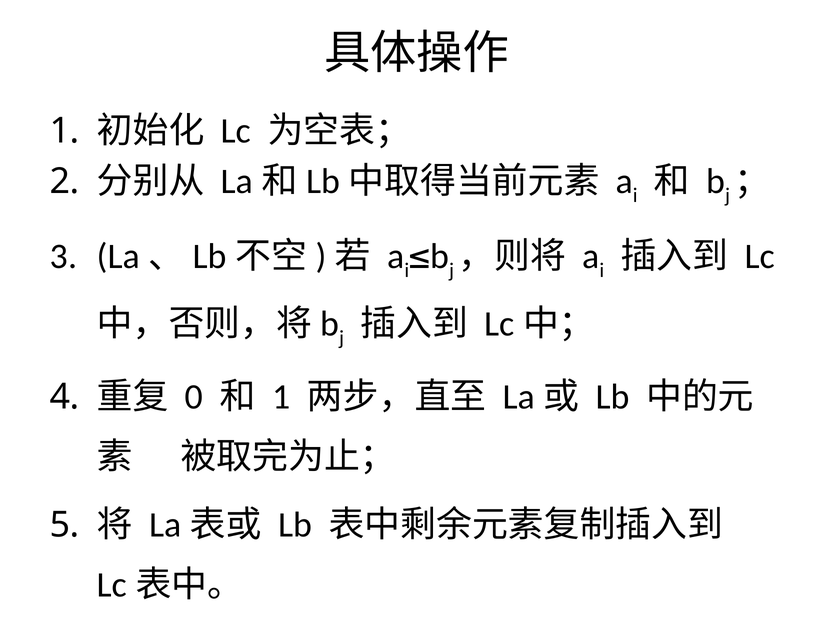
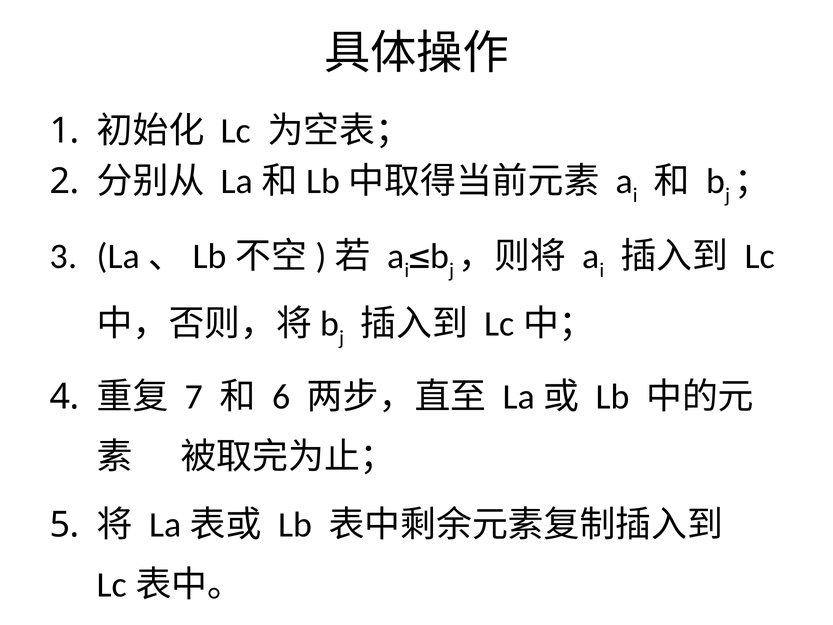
0: 0 -> 7
1 at (281, 397): 1 -> 6
